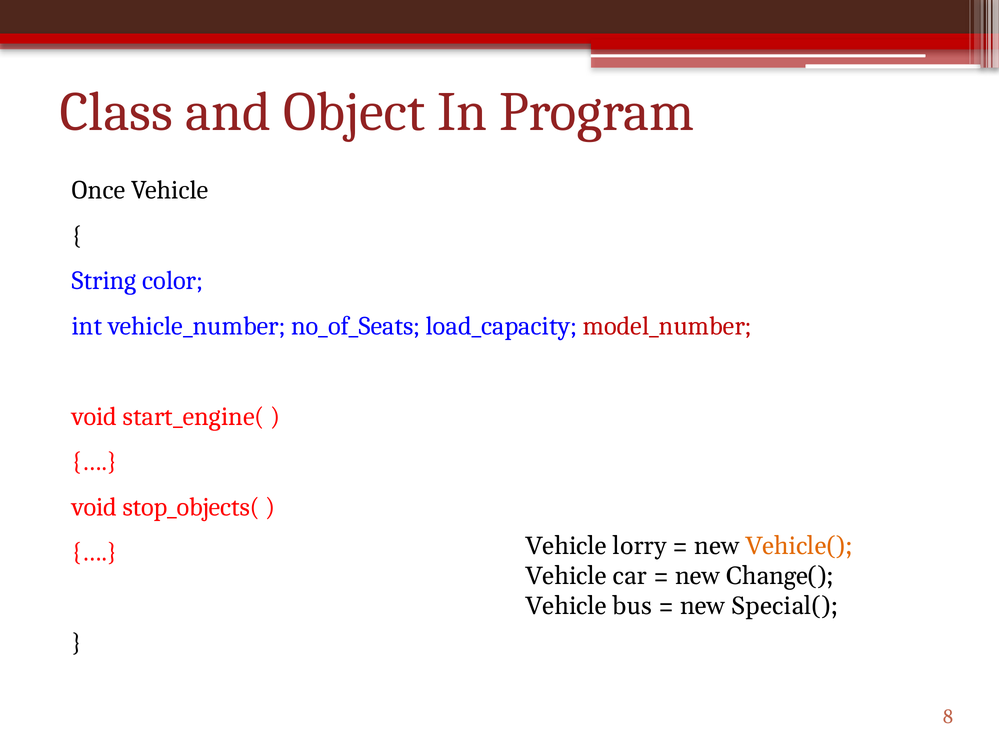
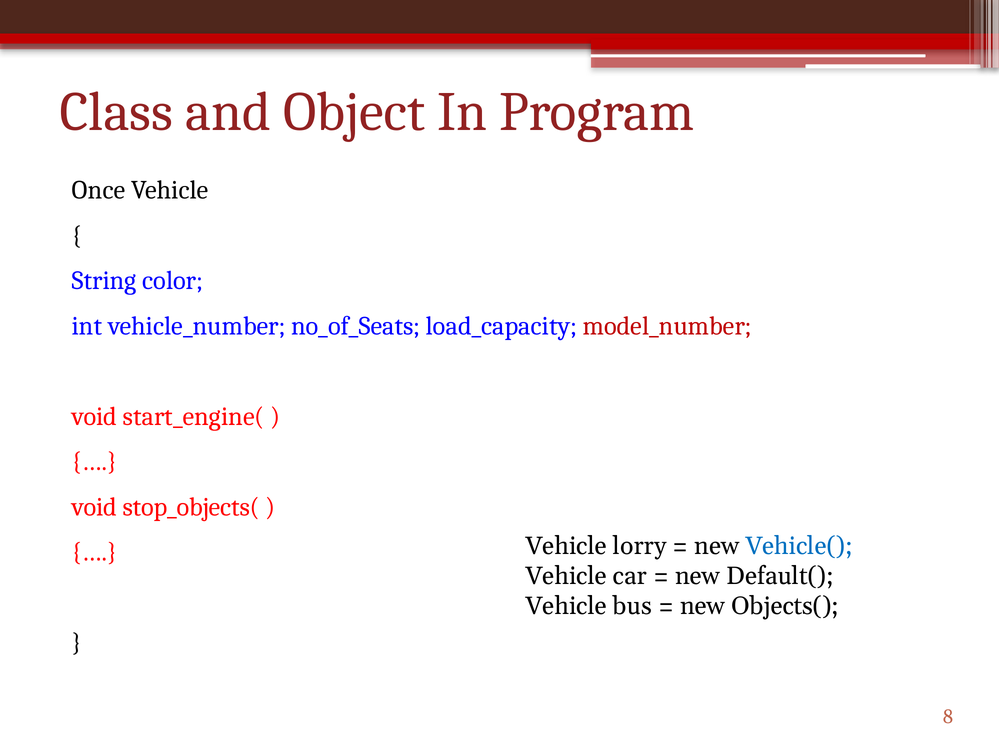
Vehicle( colour: orange -> blue
Change(: Change( -> Default(
Special(: Special( -> Objects(
